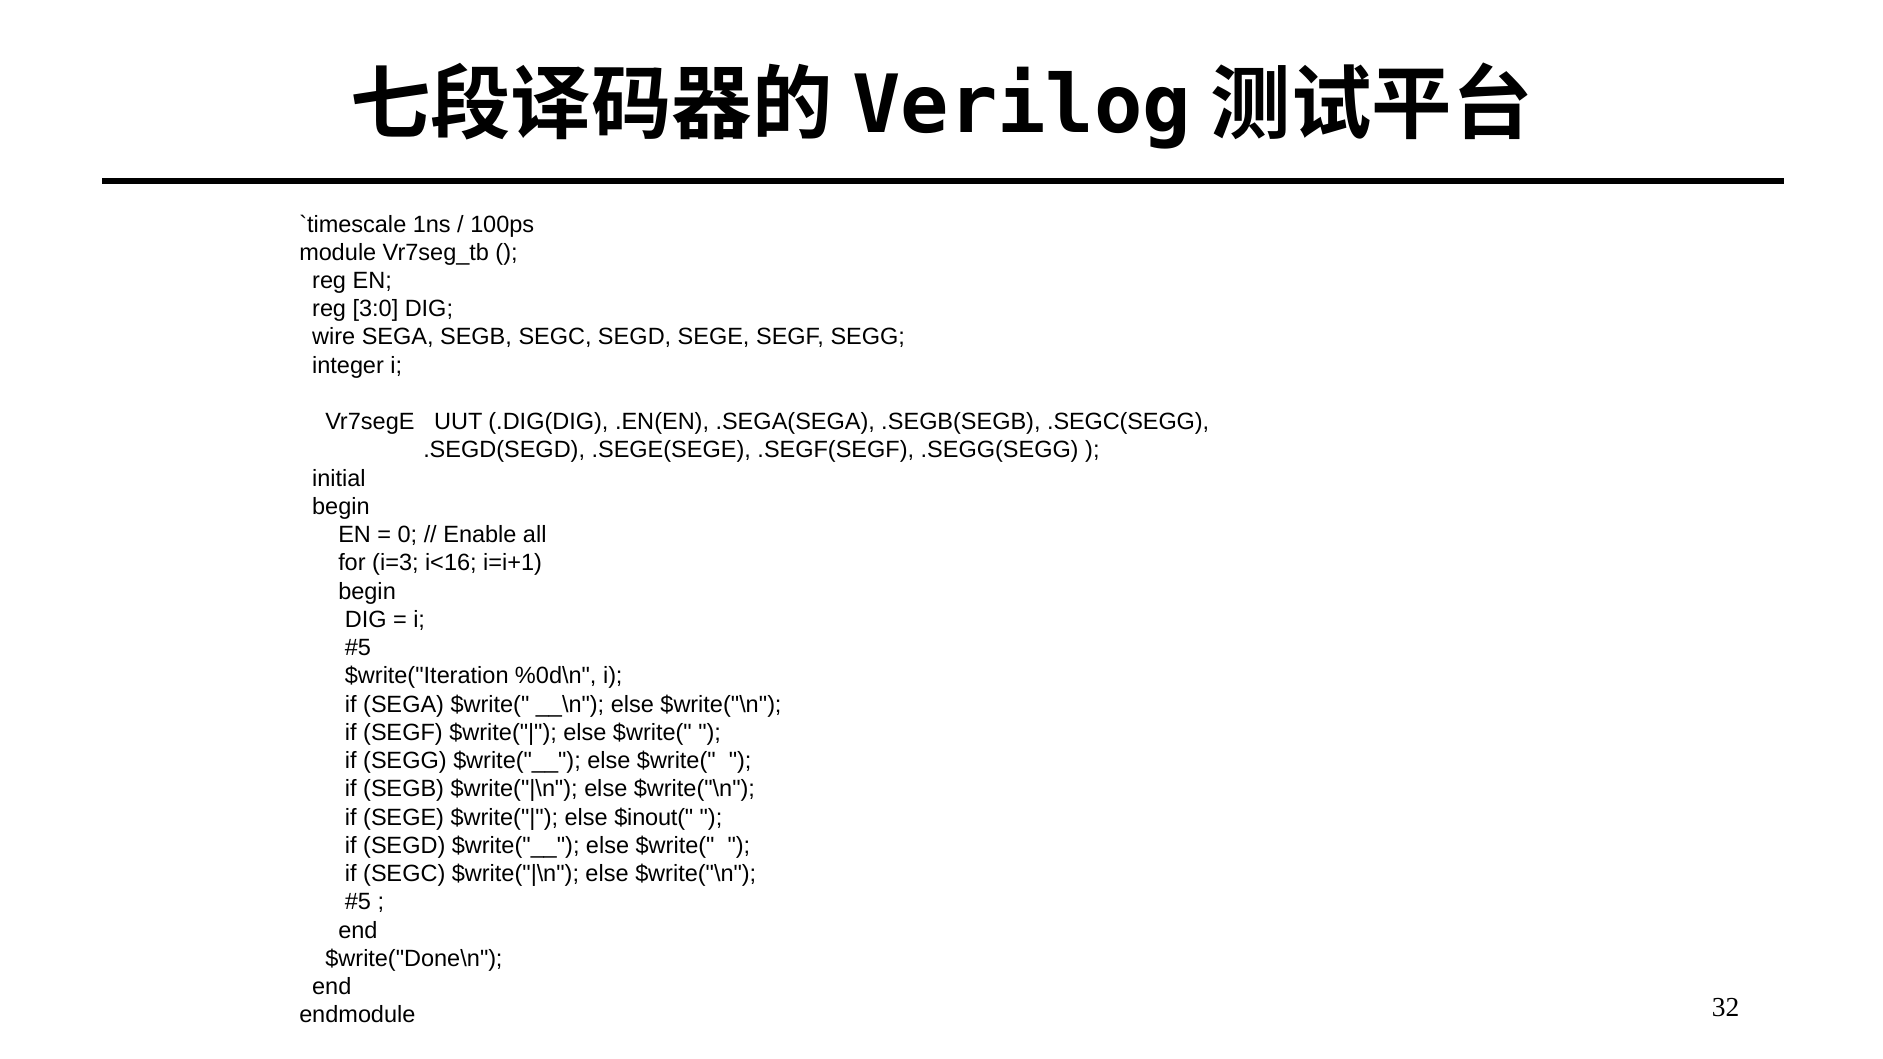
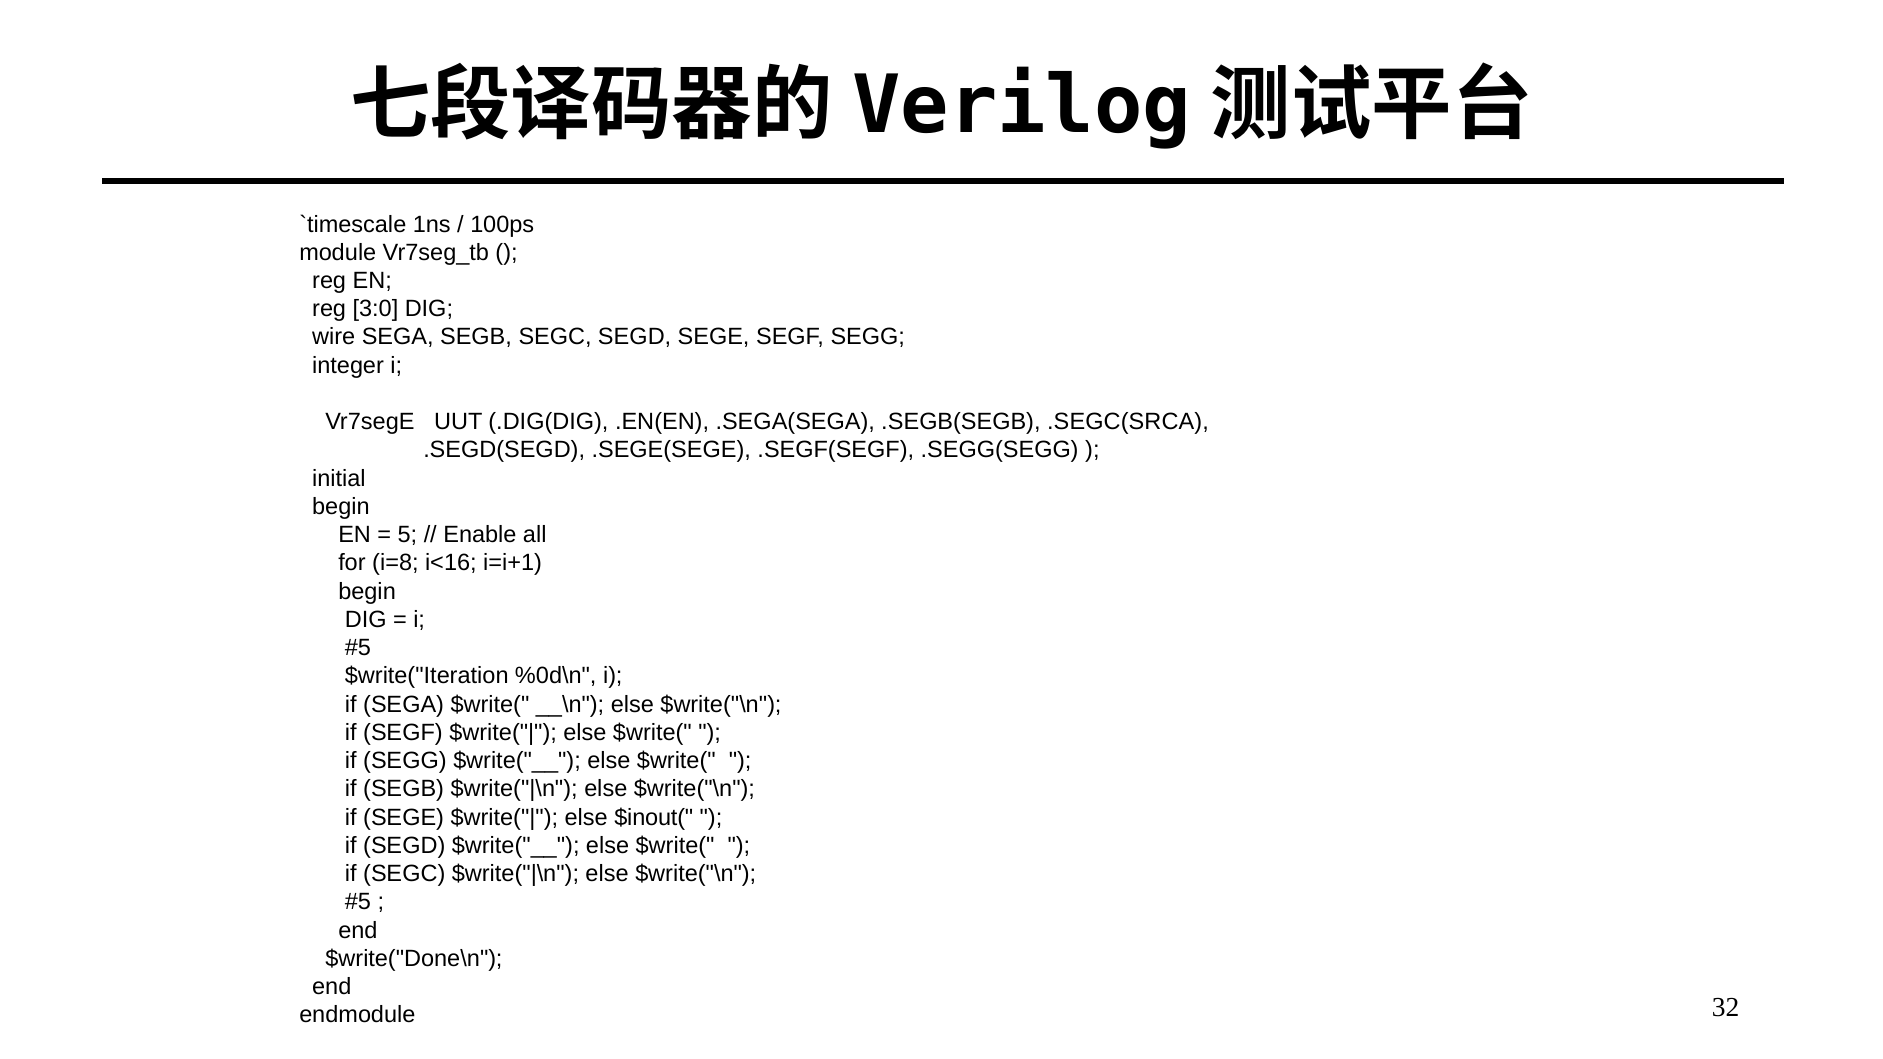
.SEGC(SEGG: .SEGC(SEGG -> .SEGC(SRCA
0: 0 -> 5
i=3: i=3 -> i=8
